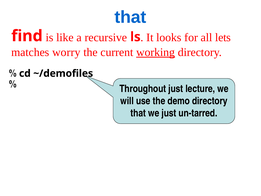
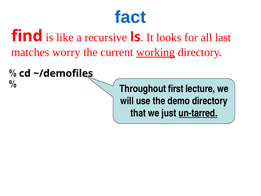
that at (130, 17): that -> fact
lets: lets -> last
Throughout just: just -> first
un-tarred underline: none -> present
